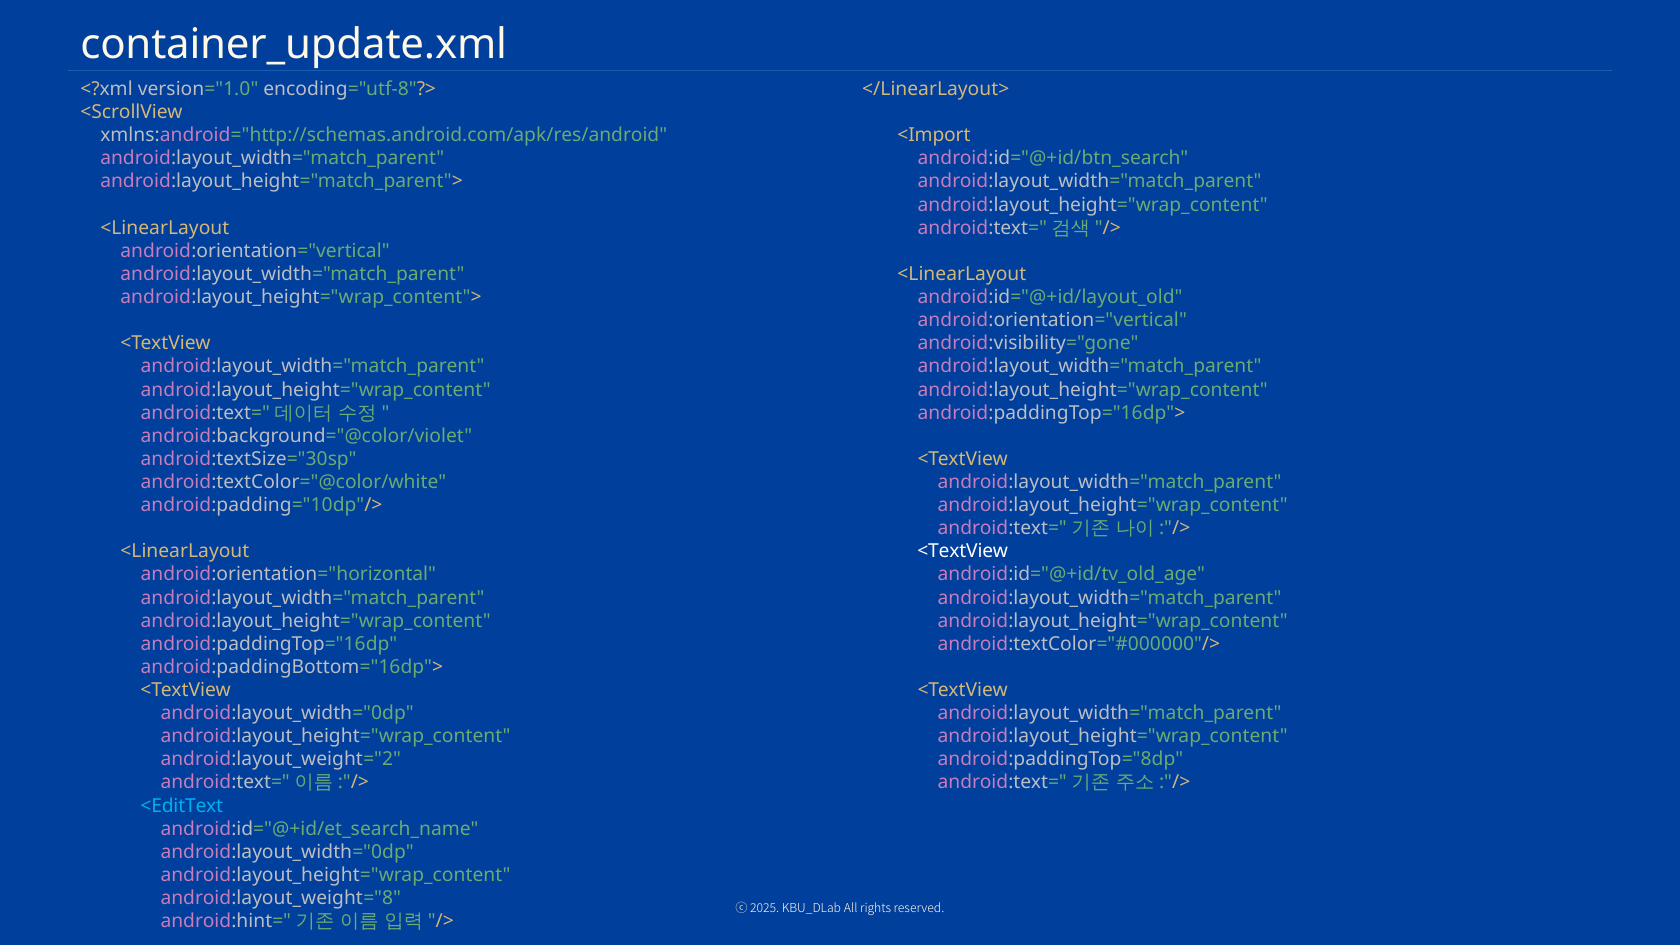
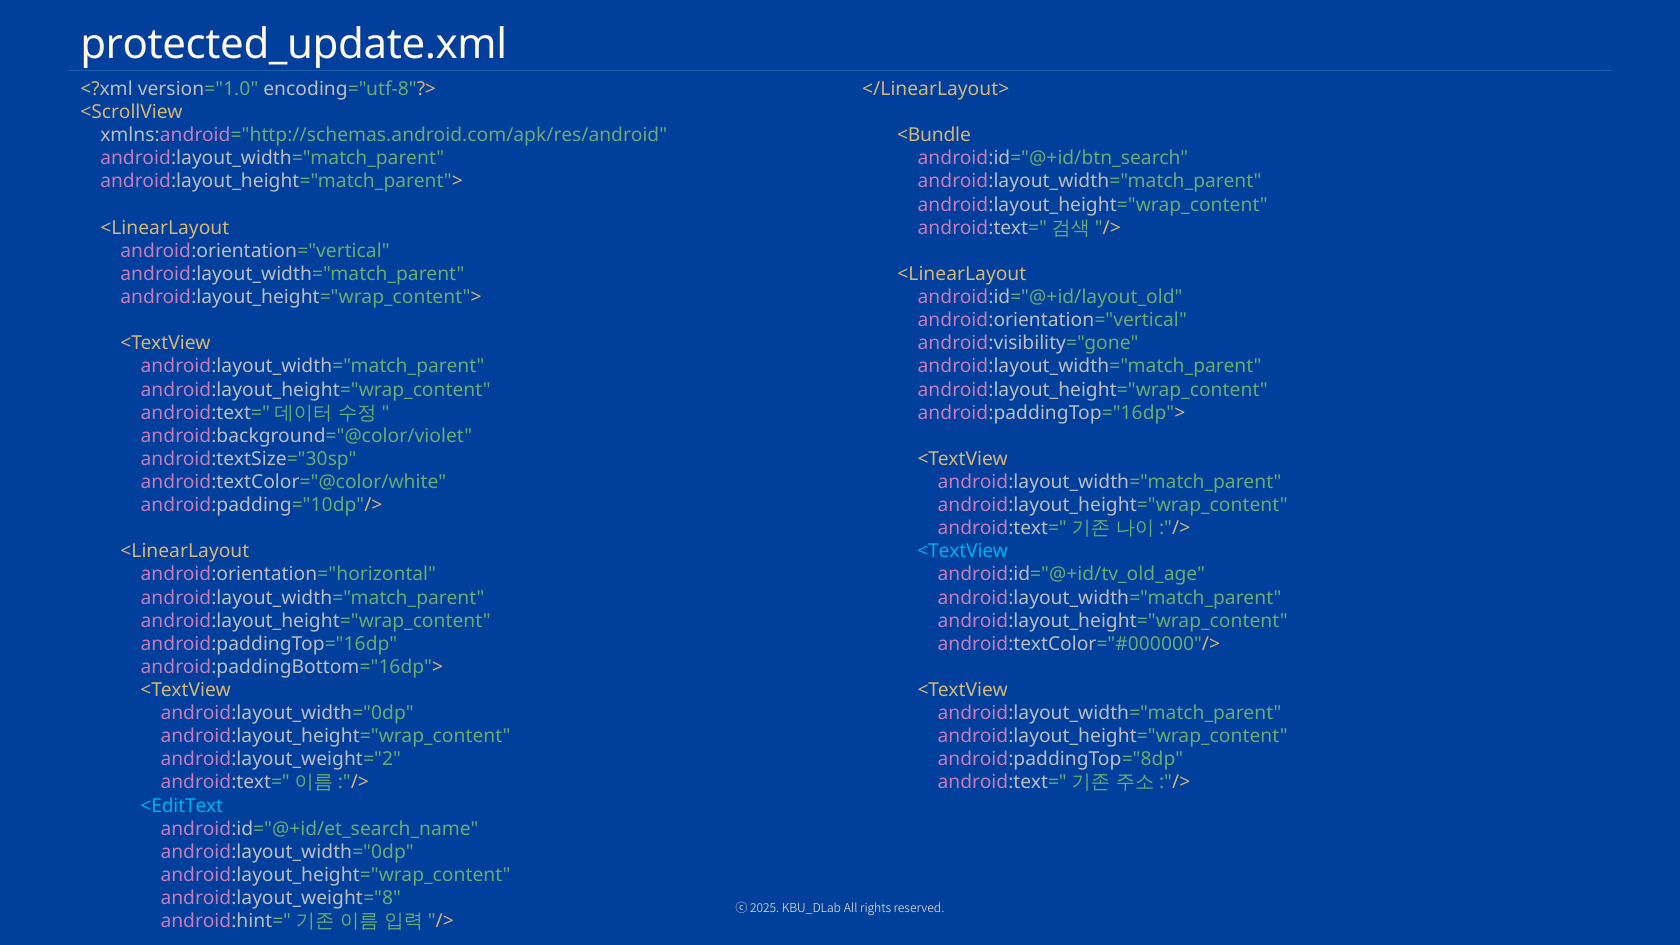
container_update.xml: container_update.xml -> protected_update.xml
<Import: <Import -> <Bundle
<TextView at (963, 551) colour: white -> light blue
